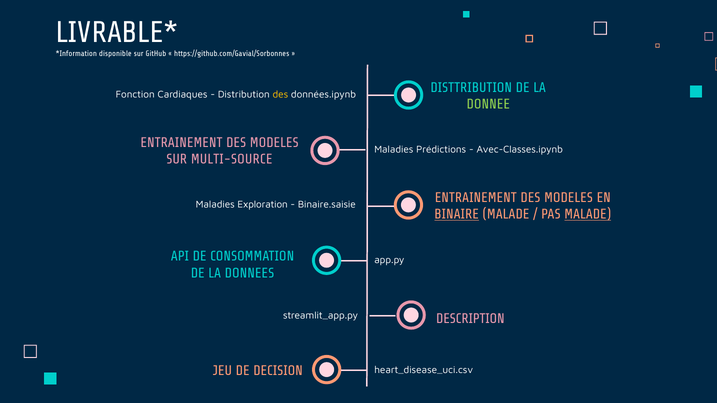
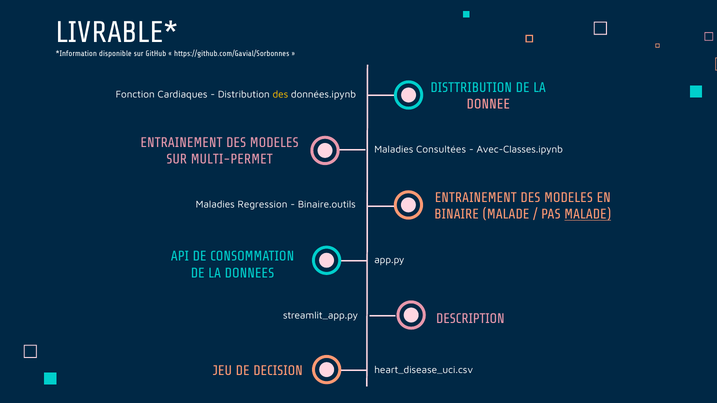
DONNEE colour: light green -> pink
Prédictions: Prédictions -> Consultées
MULTI-SOURCE: MULTI-SOURCE -> MULTI-PERMET
Exploration: Exploration -> Regression
Binaire.saisie: Binaire.saisie -> Binaire.outils
BINAIRE underline: present -> none
